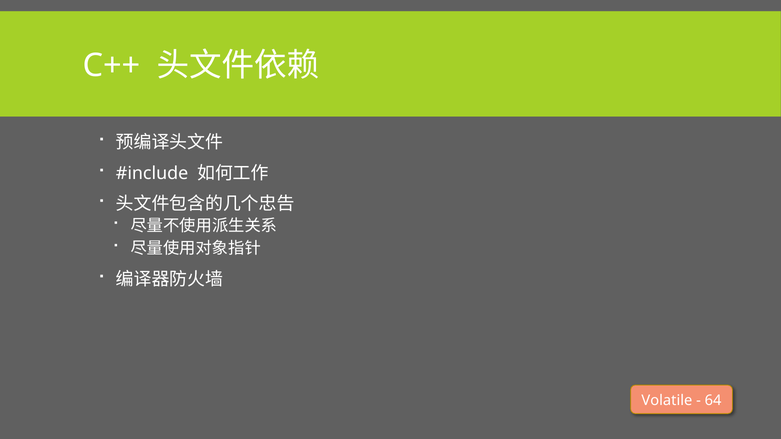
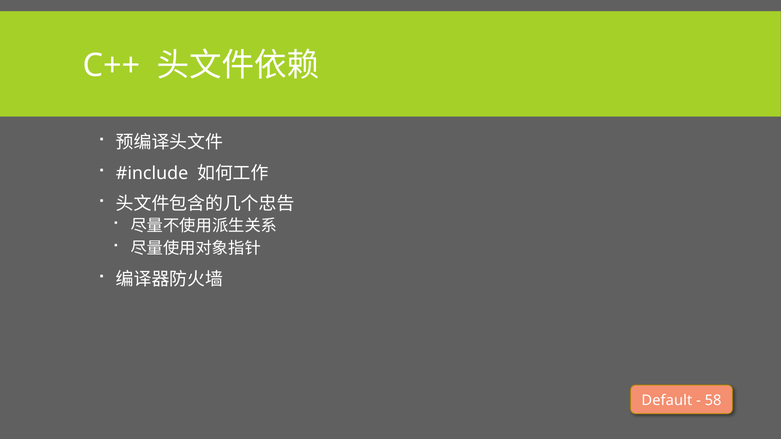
Volatile: Volatile -> Default
64: 64 -> 58
